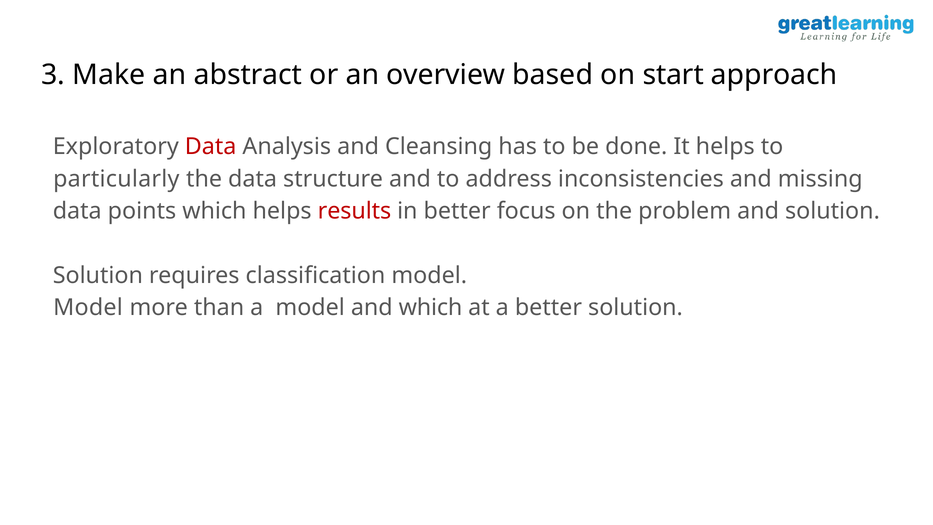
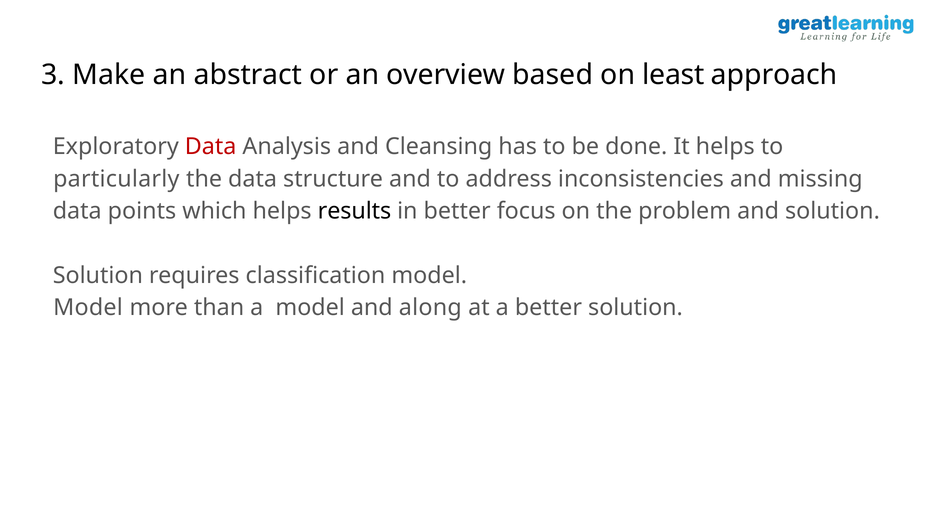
start: start -> least
results colour: red -> black
and which: which -> along
